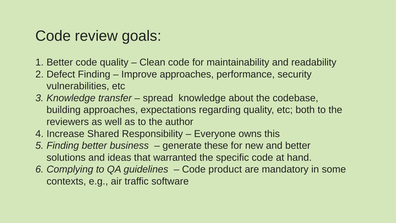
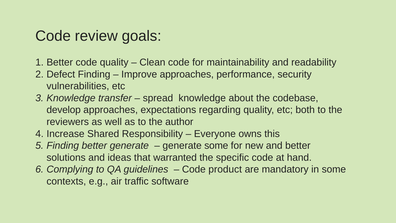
building: building -> develop
better business: business -> generate
generate these: these -> some
